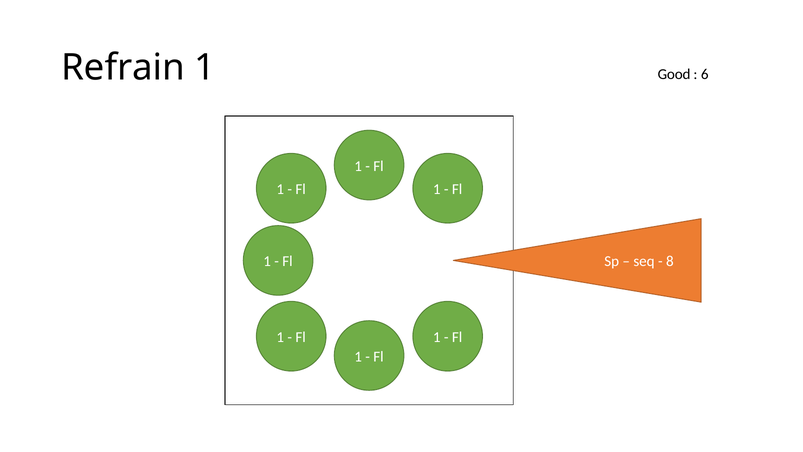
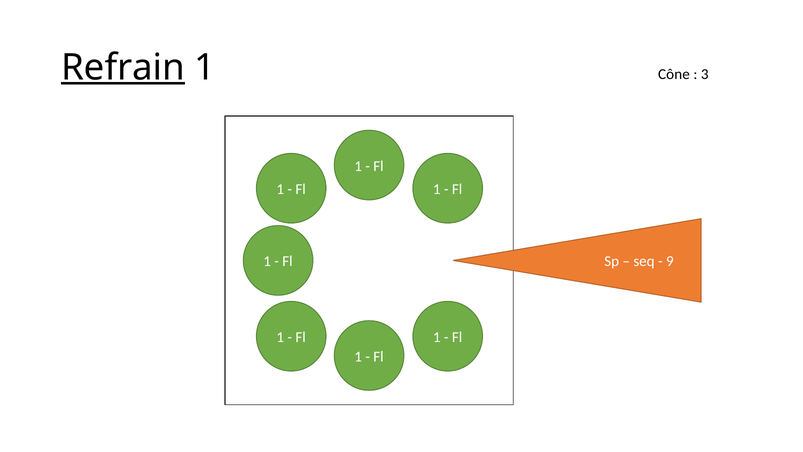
Refrain underline: none -> present
Good: Good -> Cône
6: 6 -> 3
8: 8 -> 9
